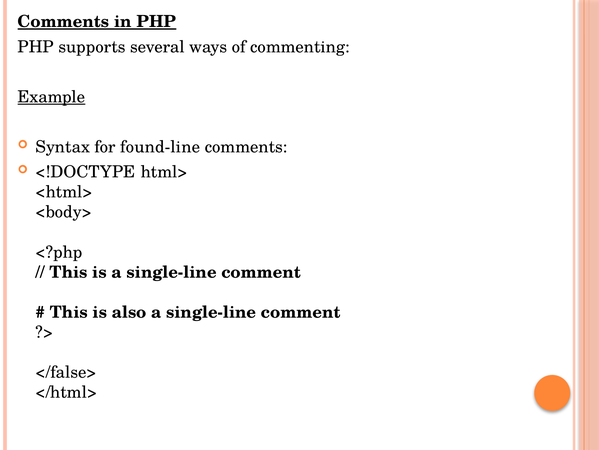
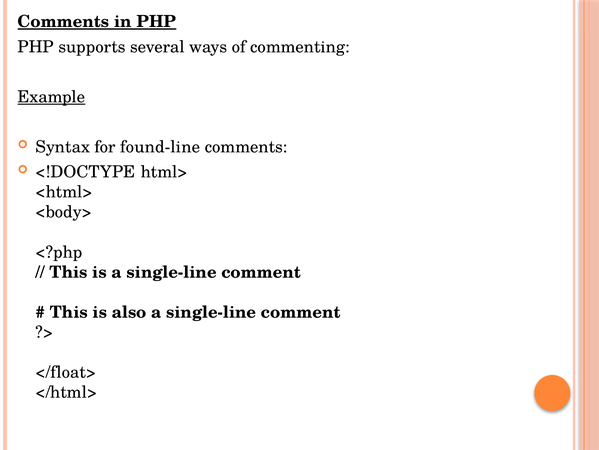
</false>: </false> -> </float>
